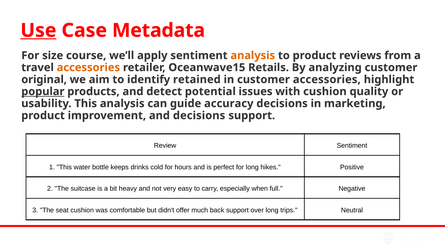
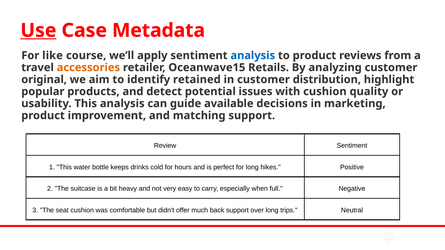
size: size -> like
analysis at (253, 56) colour: orange -> blue
customer accessories: accessories -> distribution
popular underline: present -> none
accuracy: accuracy -> available
and decisions: decisions -> matching
